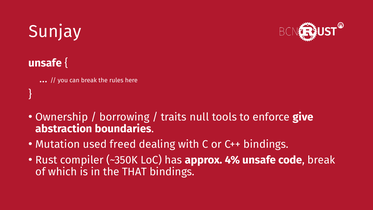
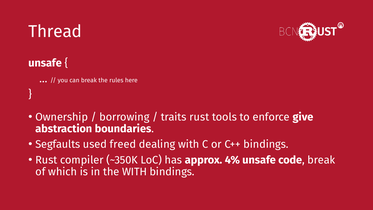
Sunjay: Sunjay -> Thread
traits null: null -> rust
Mutation: Mutation -> Segfaults
the THAT: THAT -> WITH
